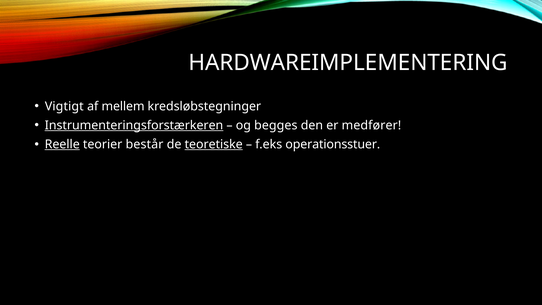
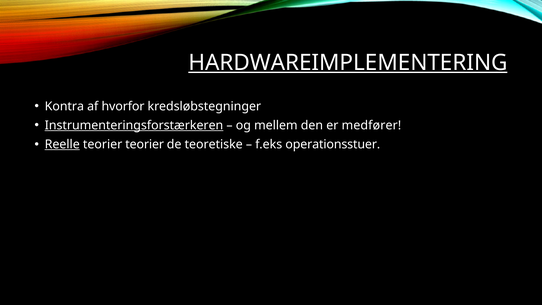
HARDWAREIMPLEMENTERING underline: none -> present
Vigtigt: Vigtigt -> Kontra
mellem: mellem -> hvorfor
begges: begges -> mellem
teorier består: består -> teorier
teoretiske underline: present -> none
